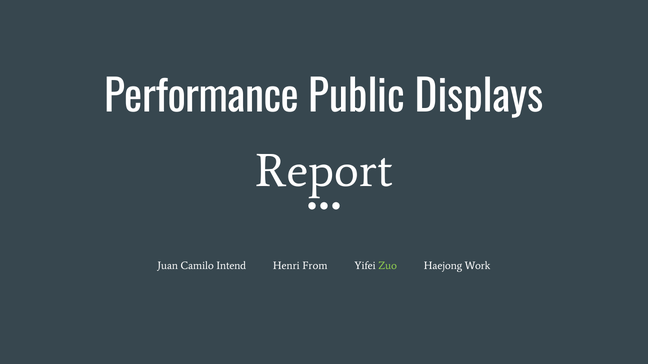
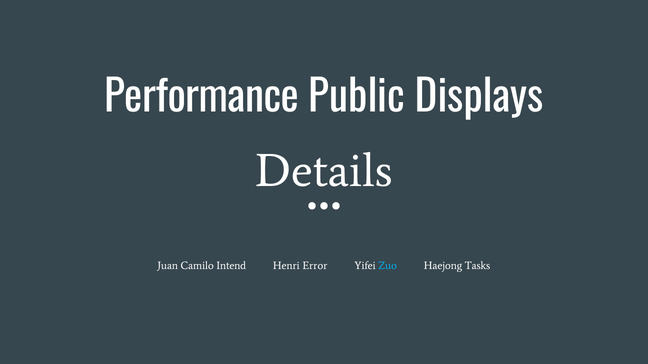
Report: Report -> Details
From: From -> Error
Zuo colour: light green -> light blue
Work: Work -> Tasks
